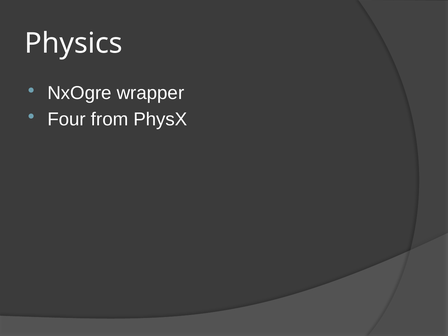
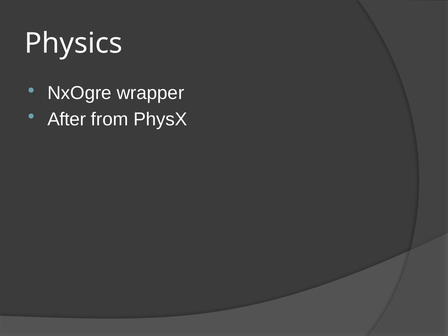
Four: Four -> After
